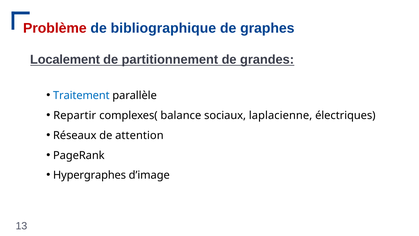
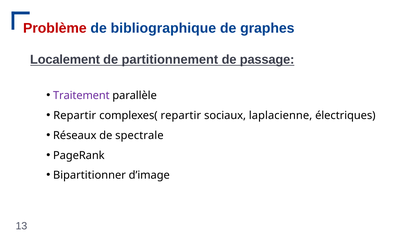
grandes: grandes -> passage
Traitement colour: blue -> purple
complexes( balance: balance -> repartir
attention: attention -> spectrale
Hypergraphes: Hypergraphes -> Bipartitionner
